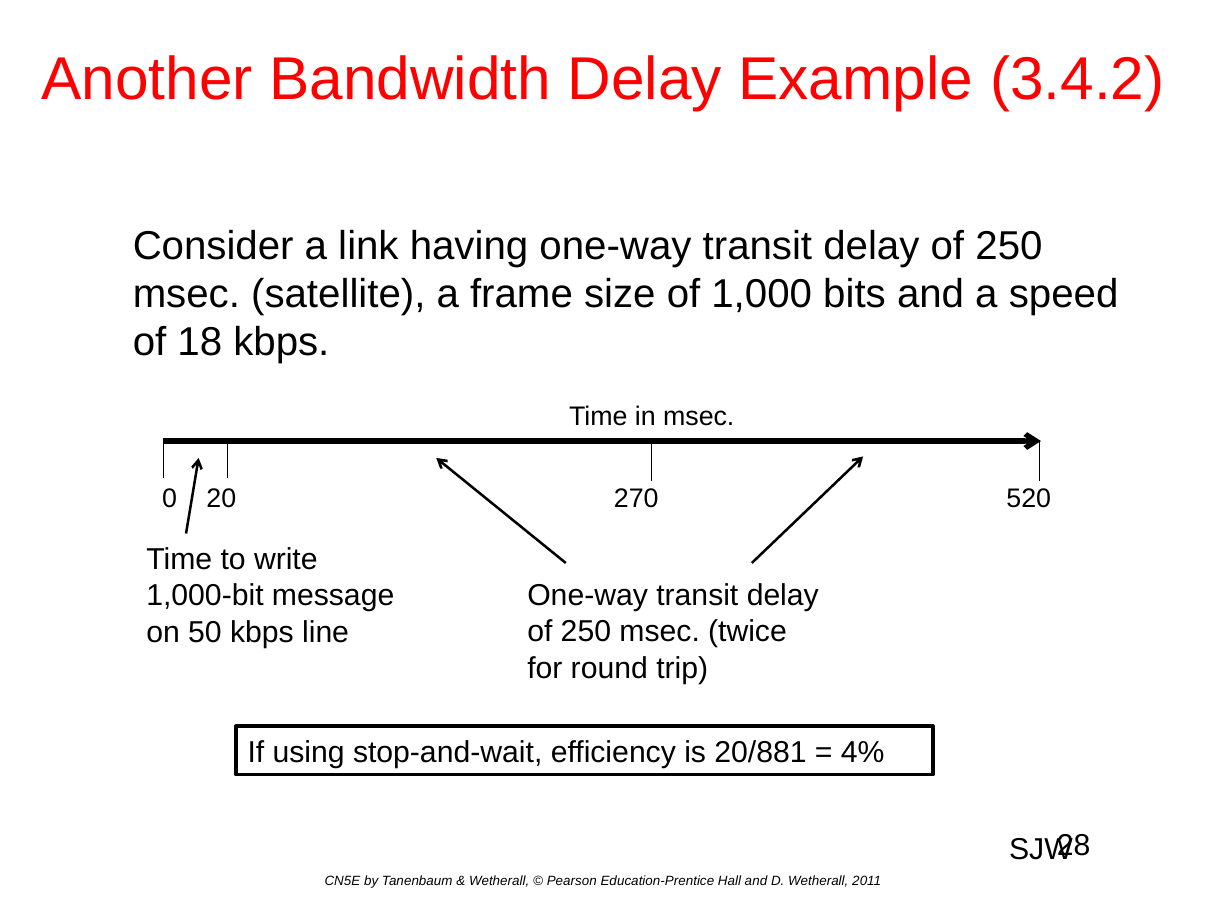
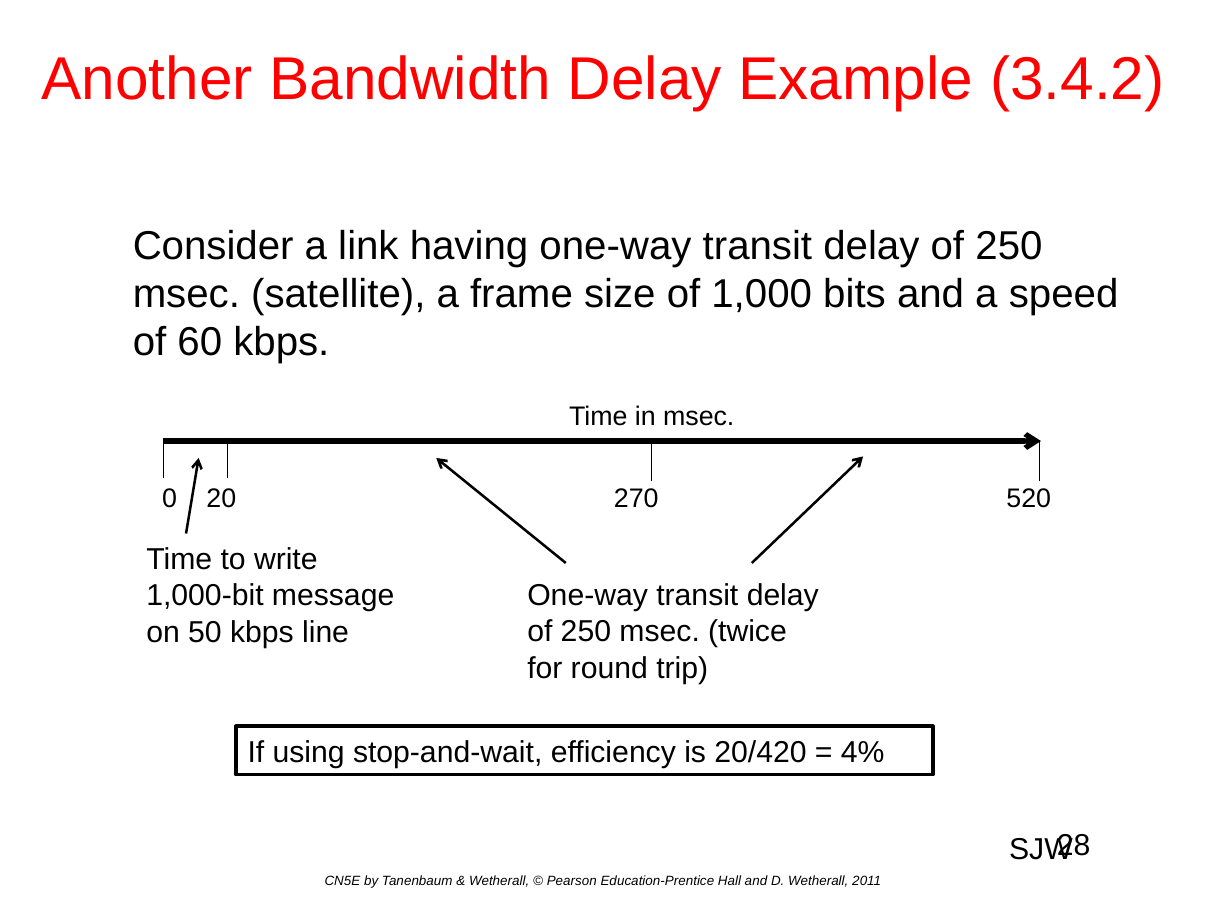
18: 18 -> 60
20/881: 20/881 -> 20/420
